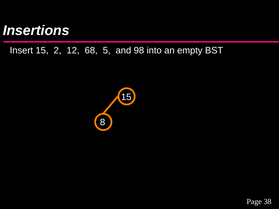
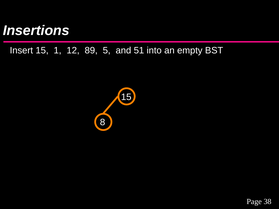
2: 2 -> 1
68: 68 -> 89
98: 98 -> 51
